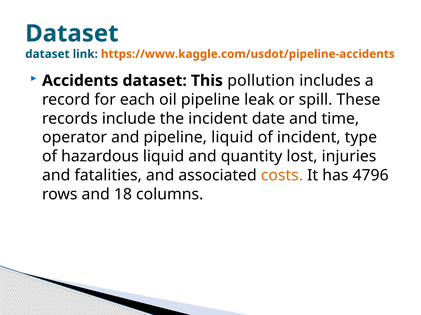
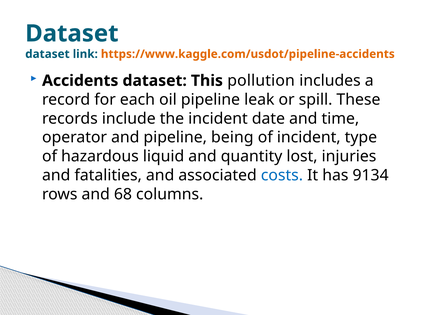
pipeline liquid: liquid -> being
costs colour: orange -> blue
4796: 4796 -> 9134
18: 18 -> 68
